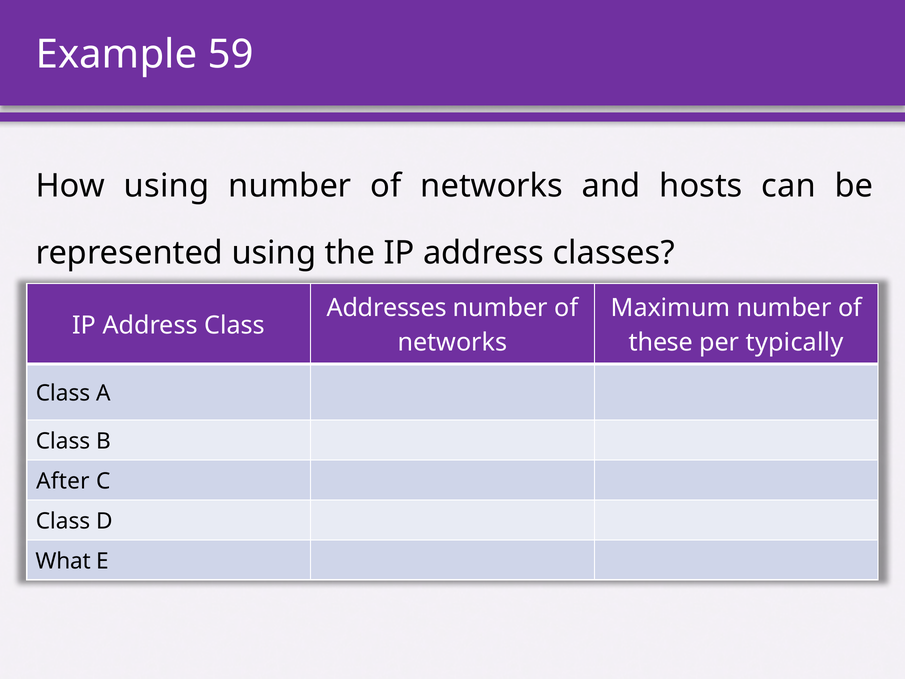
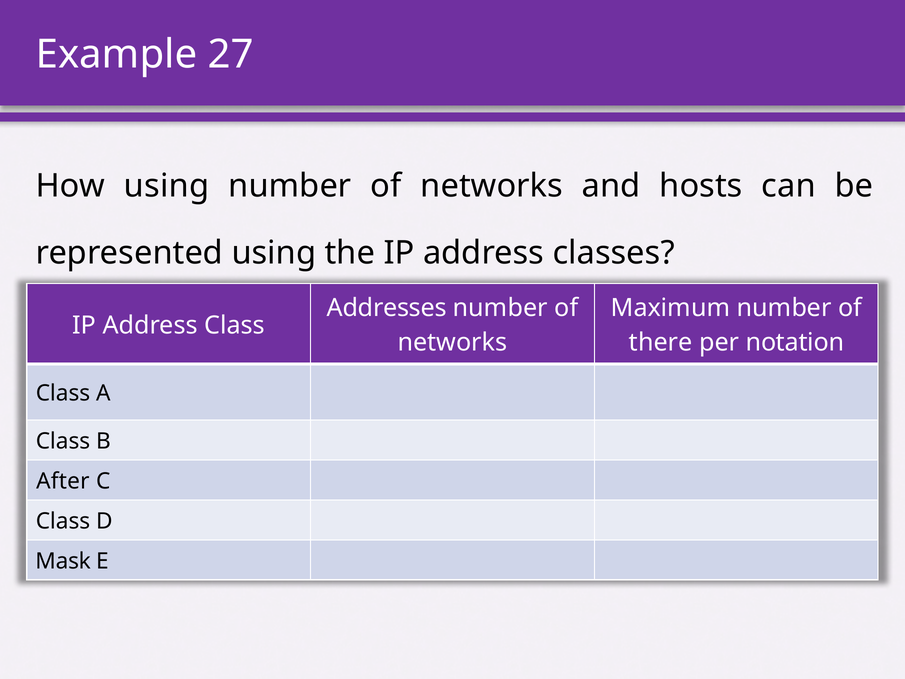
59: 59 -> 27
these: these -> there
typically: typically -> notation
What: What -> Mask
